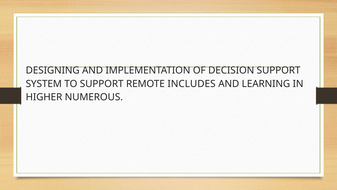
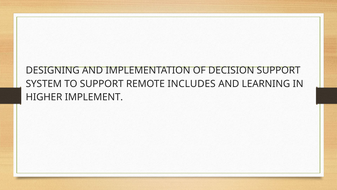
NUMEROUS: NUMEROUS -> IMPLEMENT
